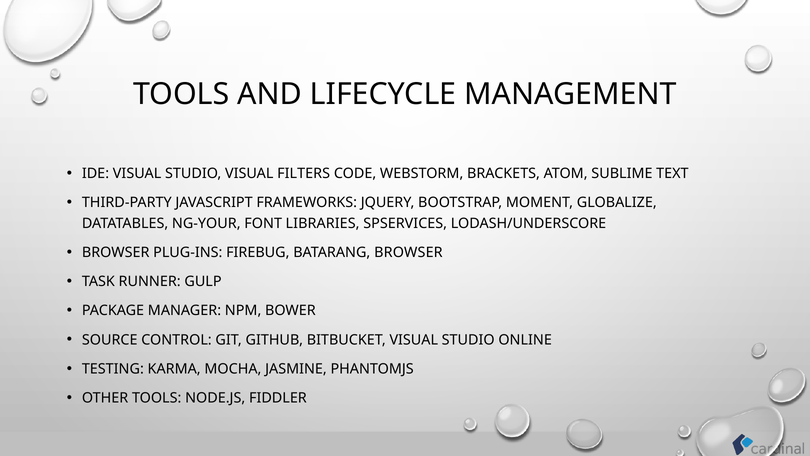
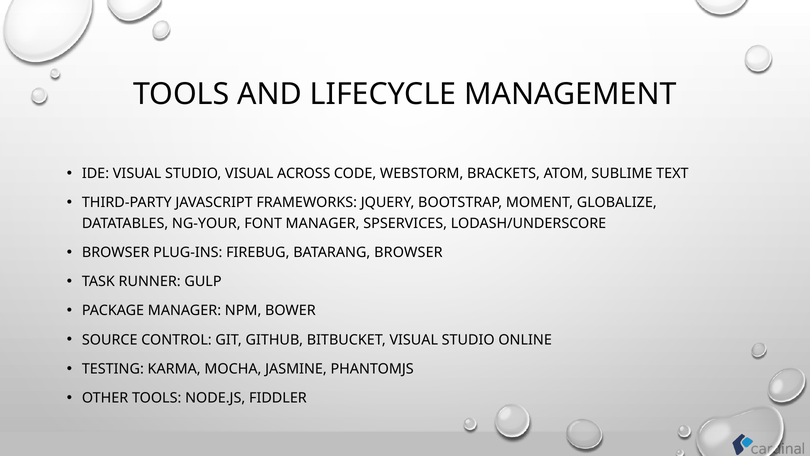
FILTERS: FILTERS -> ACROSS
FONT LIBRARIES: LIBRARIES -> MANAGER
